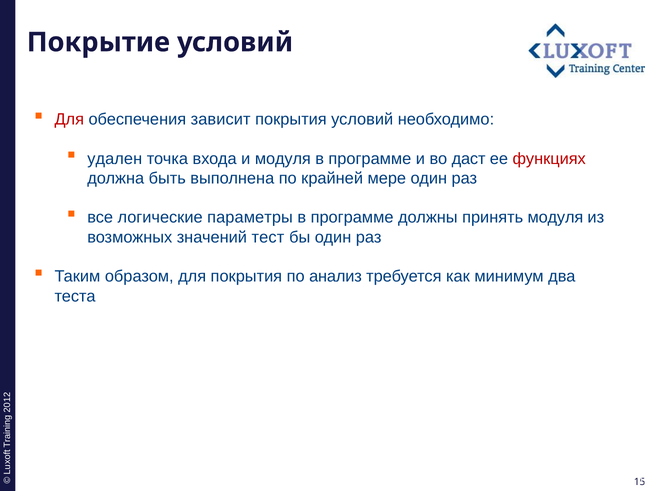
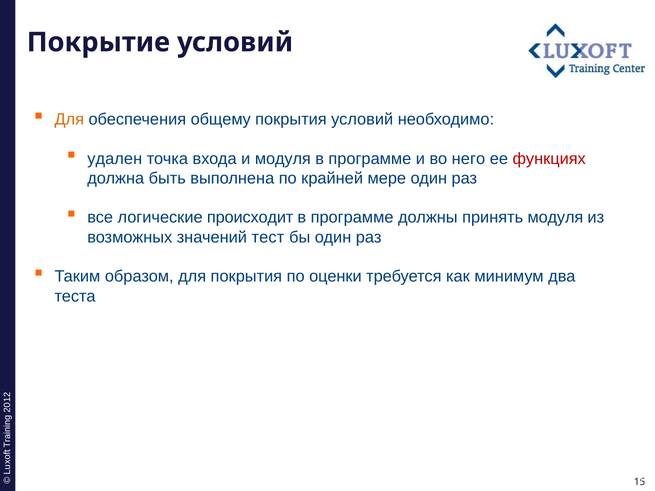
Для at (69, 119) colour: red -> orange
зависит: зависит -> общему
даст: даст -> него
параметры: параметры -> происходит
анализ: анализ -> оценки
